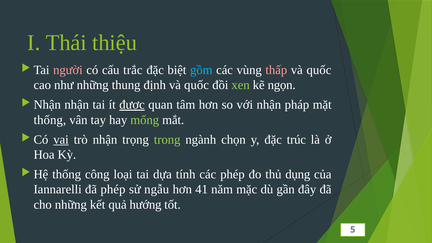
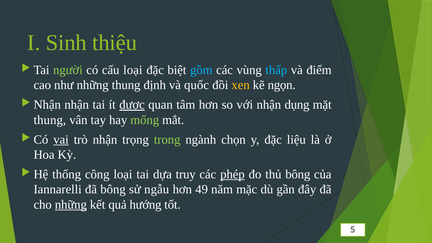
Thái: Thái -> Sinh
người colour: pink -> light green
cấu trắc: trắc -> loại
thấp colour: pink -> light blue
quốc at (319, 70): quốc -> điểm
xen colour: light green -> yellow
pháp: pháp -> dụng
thống at (50, 120): thống -> thung
trúc: trúc -> liệu
tính: tính -> truy
phép at (232, 174) underline: none -> present
thủ dụng: dụng -> bông
đã phép: phép -> bông
41: 41 -> 49
những at (71, 205) underline: none -> present
